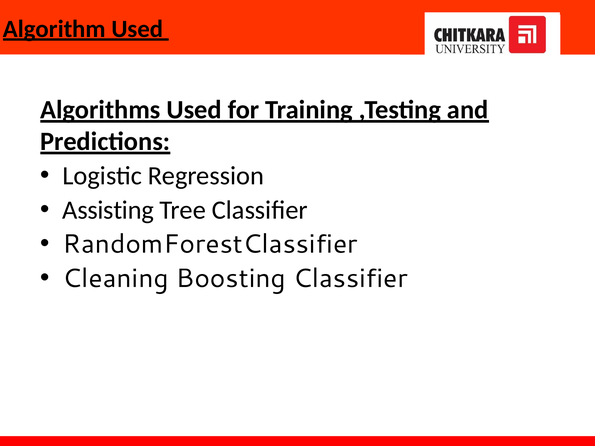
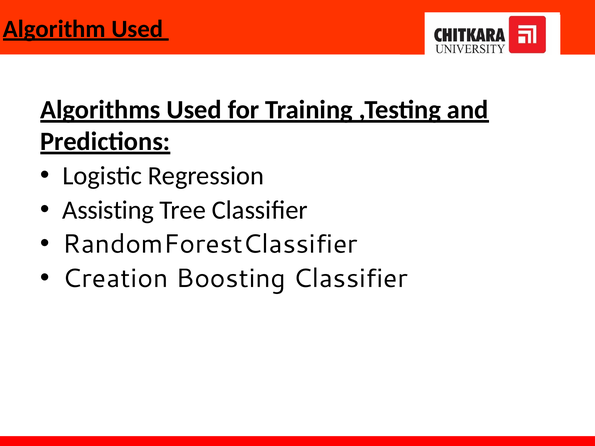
Cleaning: Cleaning -> Creation
